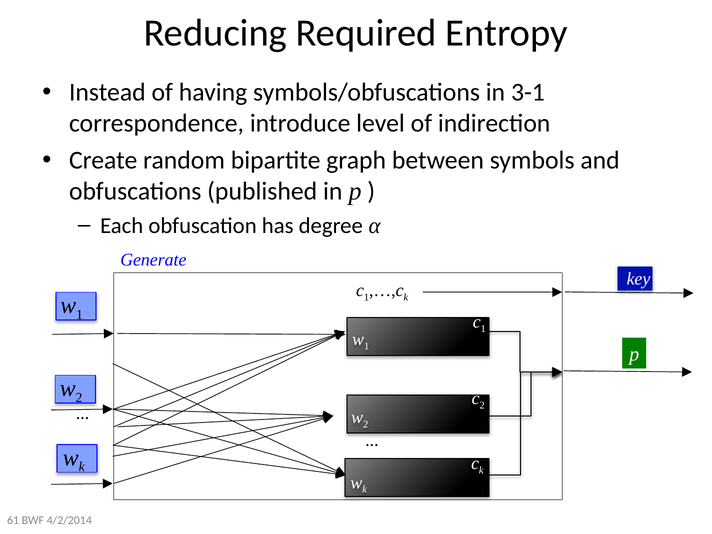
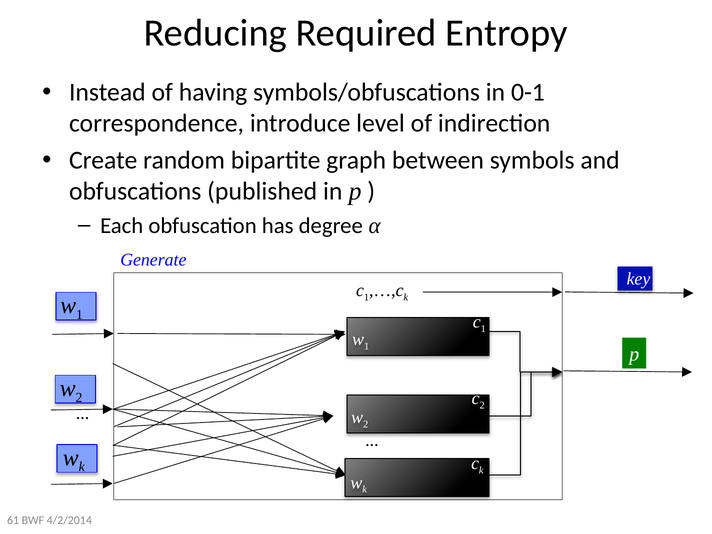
3-1: 3-1 -> 0-1
